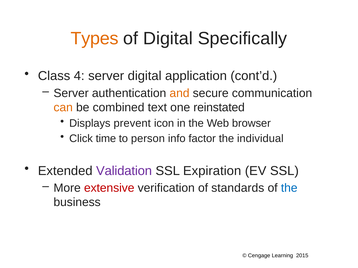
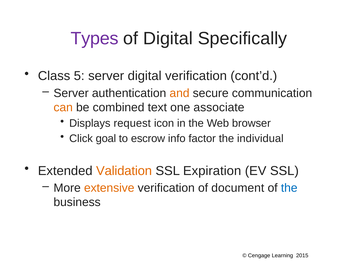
Types colour: orange -> purple
4: 4 -> 5
digital application: application -> verification
reinstated: reinstated -> associate
prevent: prevent -> request
time: time -> goal
person: person -> escrow
Validation colour: purple -> orange
extensive colour: red -> orange
standards: standards -> document
